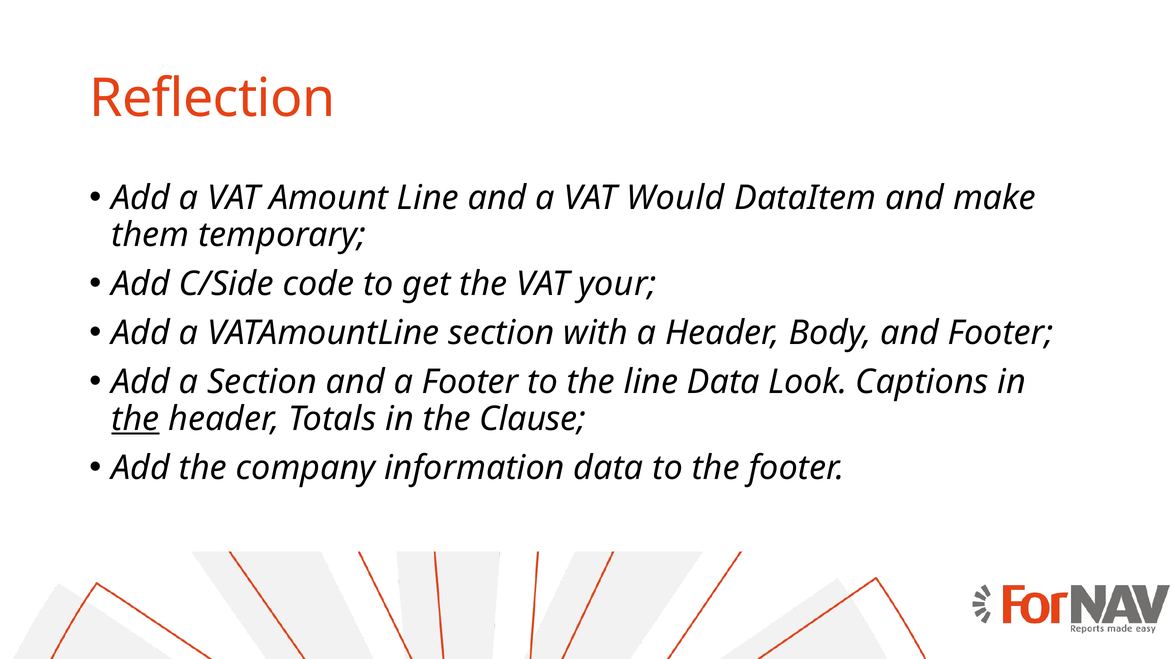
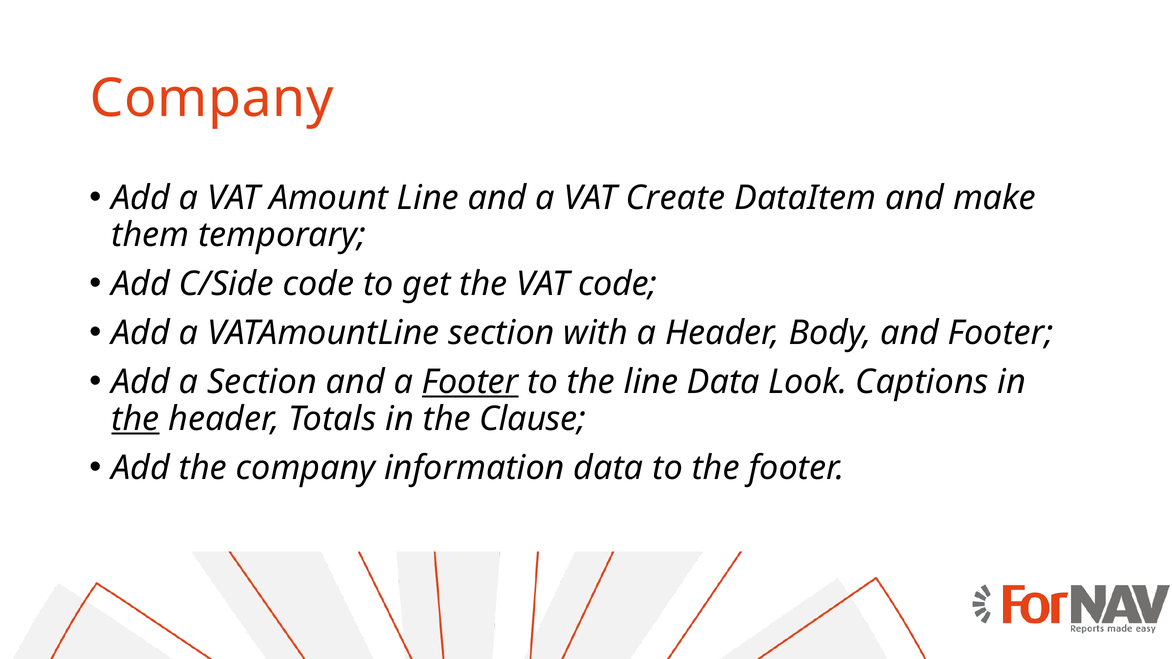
Reflection at (212, 98): Reflection -> Company
Would: Would -> Create
VAT your: your -> code
Footer at (470, 382) underline: none -> present
